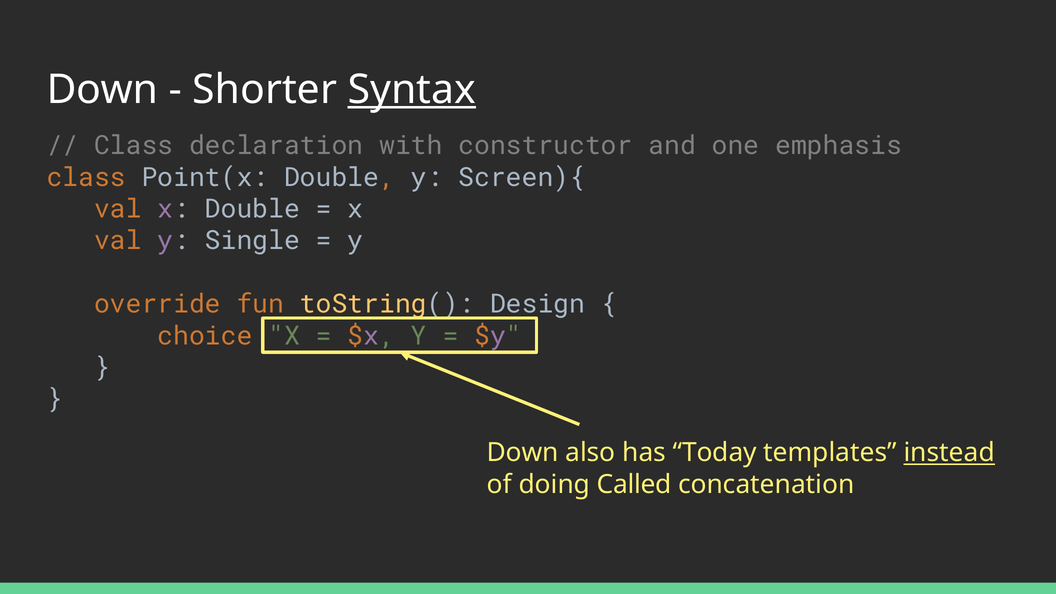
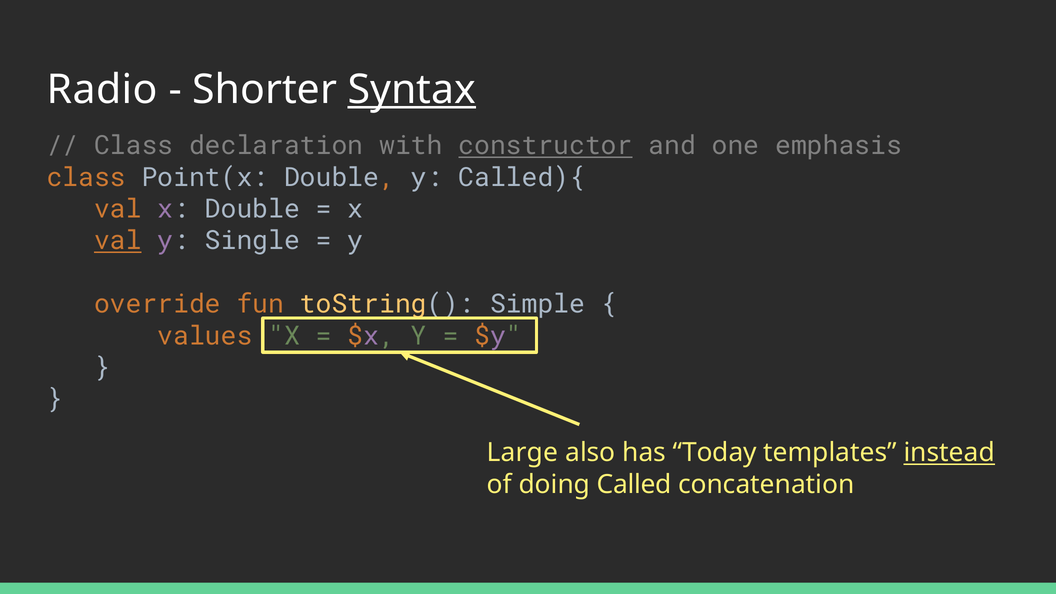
Down at (102, 89): Down -> Radio
constructor underline: none -> present
Screen){: Screen){ -> Called){
val at (118, 241) underline: none -> present
Design: Design -> Simple
choice: choice -> values
Down at (523, 453): Down -> Large
